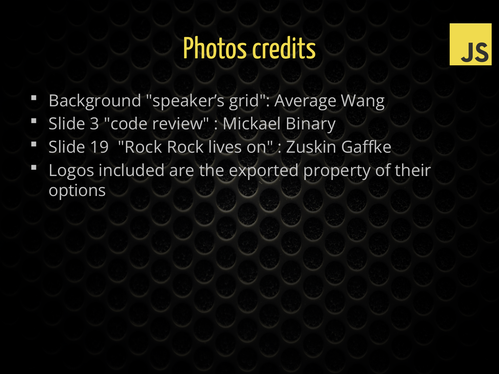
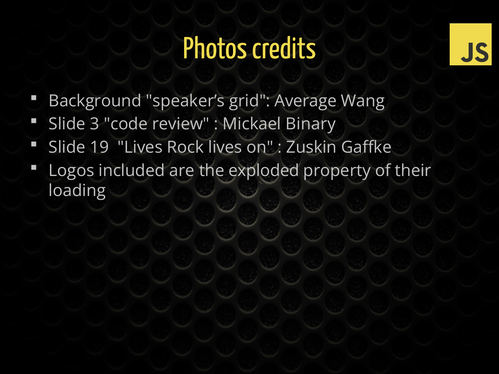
19 Rock: Rock -> Lives
exported: exported -> exploded
options: options -> loading
